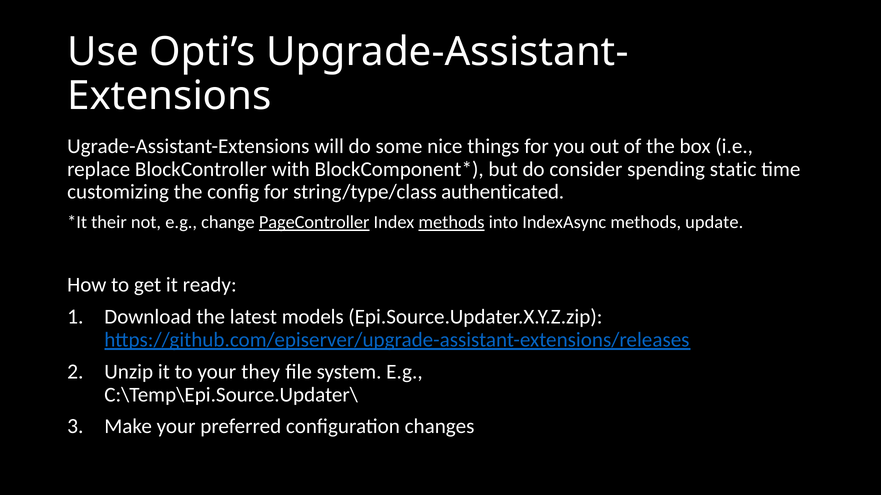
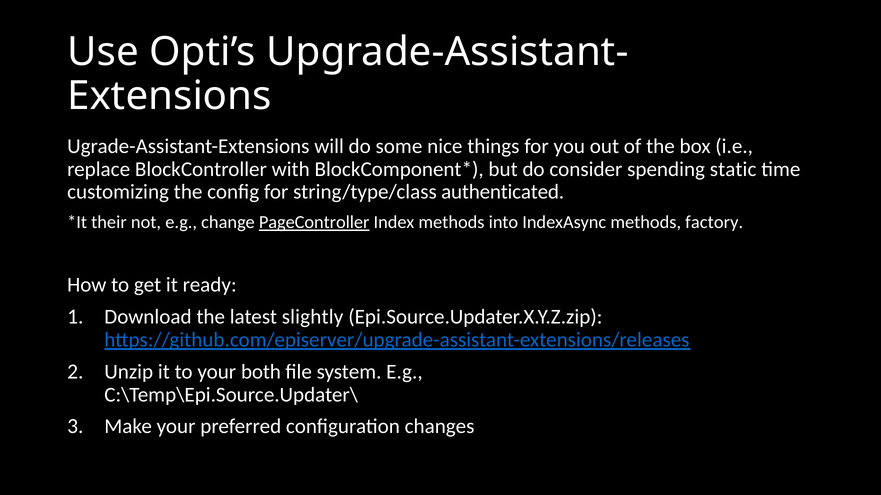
methods at (451, 223) underline: present -> none
update: update -> factory
models: models -> slightly
they: they -> both
